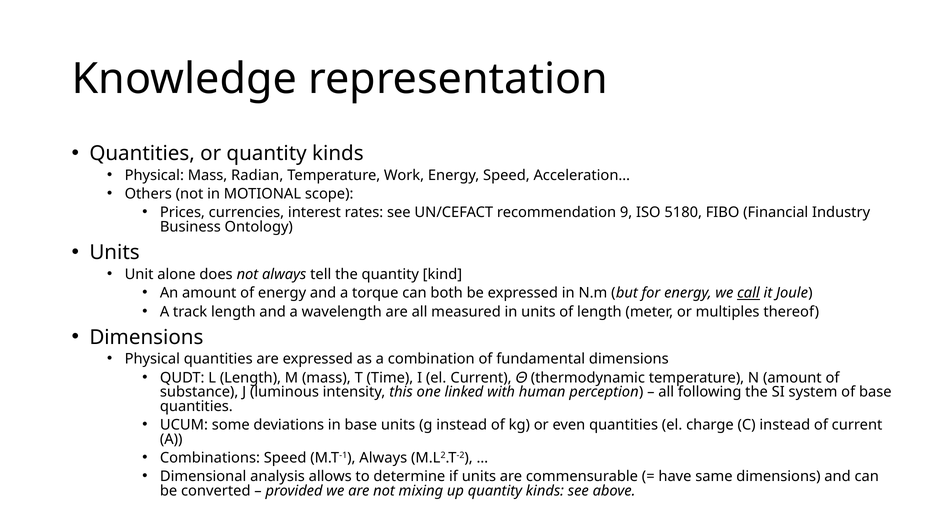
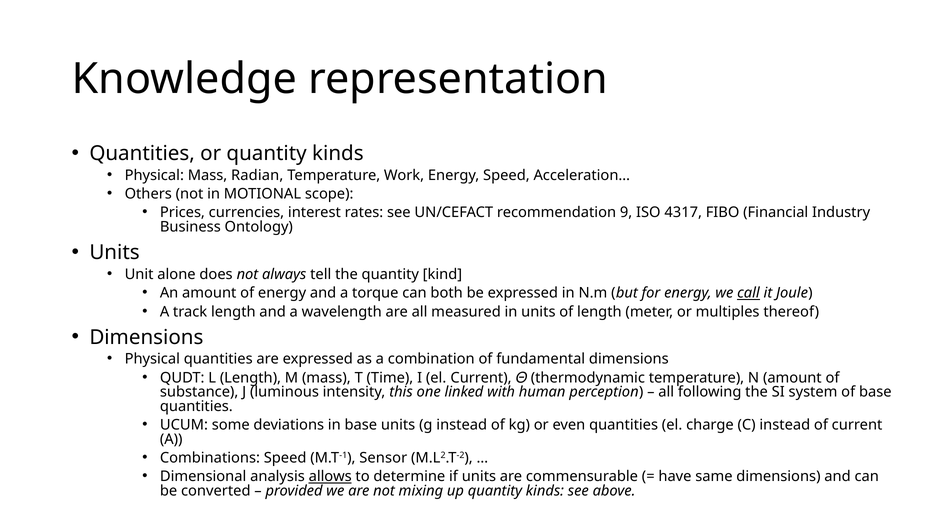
5180: 5180 -> 4317
M.T-1 Always: Always -> Sensor
allows underline: none -> present
